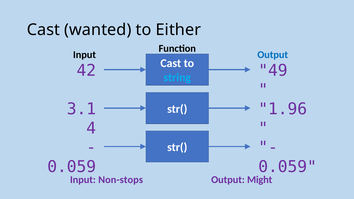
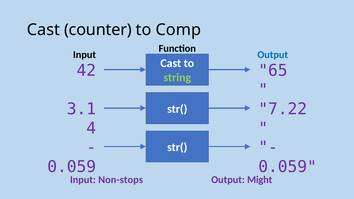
wanted: wanted -> counter
Either: Either -> Comp
49: 49 -> 65
string colour: light blue -> light green
1.96: 1.96 -> 7.22
